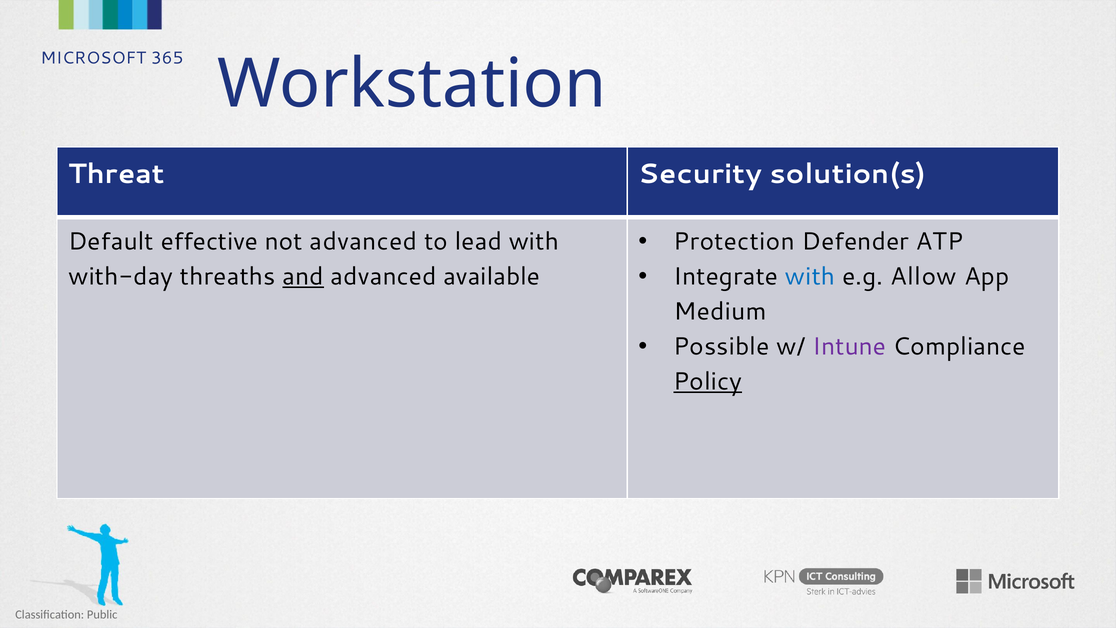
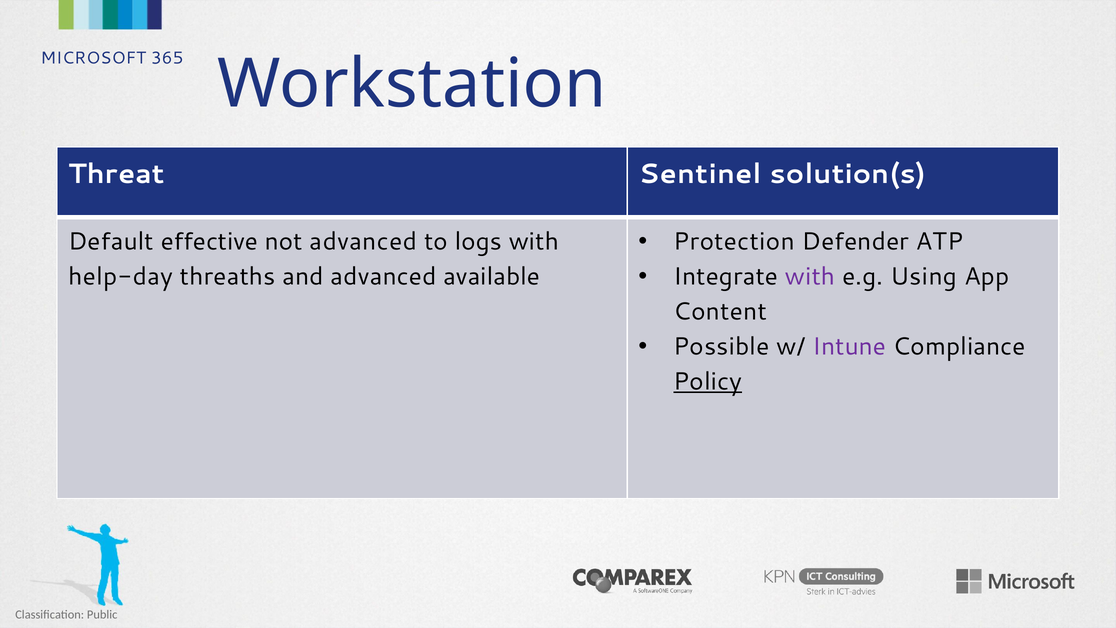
Security: Security -> Sentinel
lead: lead -> logs
with at (810, 277) colour: blue -> purple
Allow: Allow -> Using
with-day: with-day -> help-day
and underline: present -> none
Medium: Medium -> Content
